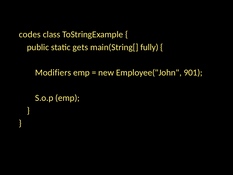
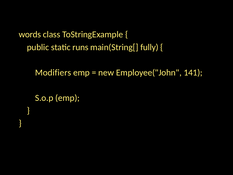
codes: codes -> words
gets: gets -> runs
901: 901 -> 141
